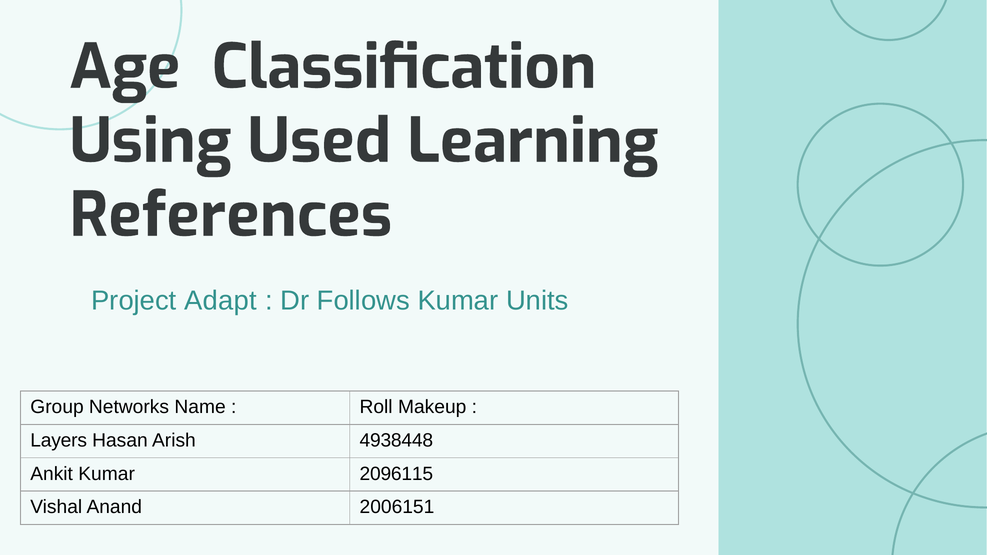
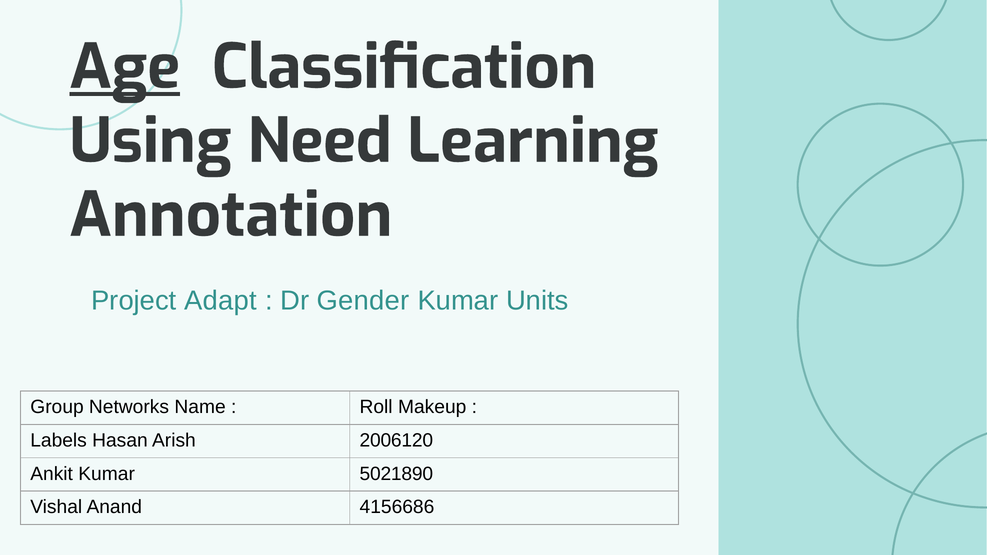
Age underline: none -> present
Used: Used -> Need
References: References -> Annotation
Follows: Follows -> Gender
Layers: Layers -> Labels
4938448: 4938448 -> 2006120
2096115: 2096115 -> 5021890
2006151: 2006151 -> 4156686
